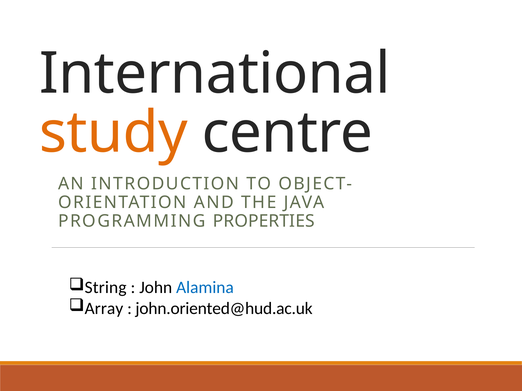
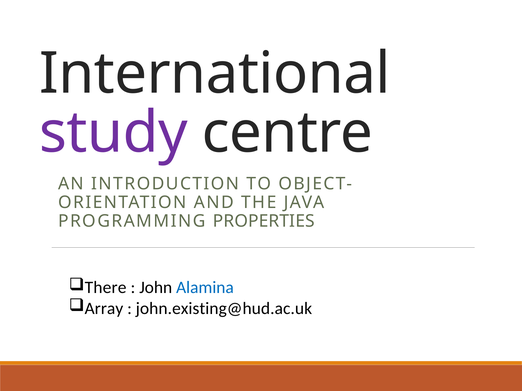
study colour: orange -> purple
String: String -> There
john.oriented@hud.ac.uk: john.oriented@hud.ac.uk -> john.existing@hud.ac.uk
